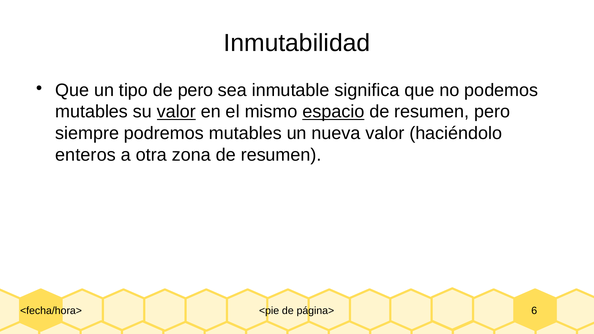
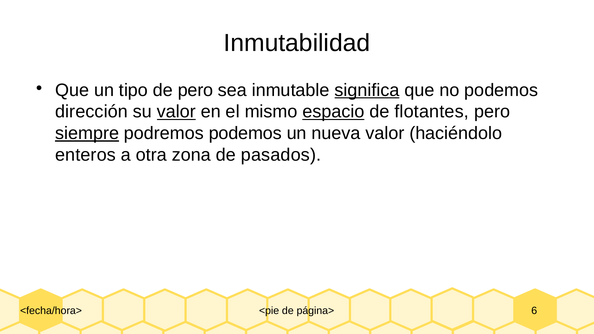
significa underline: none -> present
mutables at (92, 112): mutables -> dirección
resumen at (432, 112): resumen -> flotantes
siempre underline: none -> present
podremos mutables: mutables -> podemos
zona de resumen: resumen -> pasados
